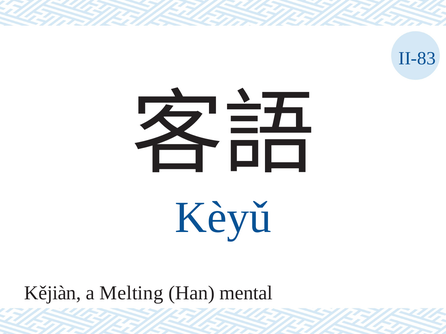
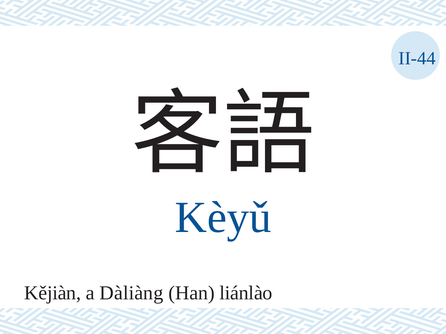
II-83: II-83 -> II-44
Melting: Melting -> Dàliàng
mental: mental -> liánlào
